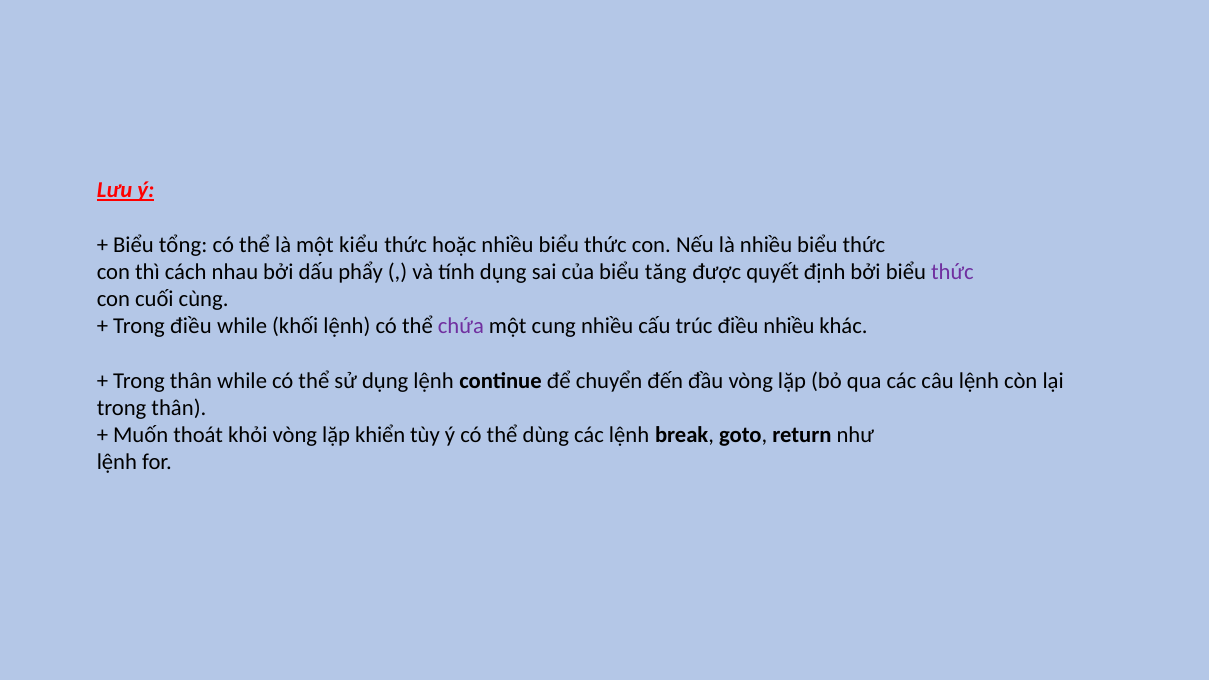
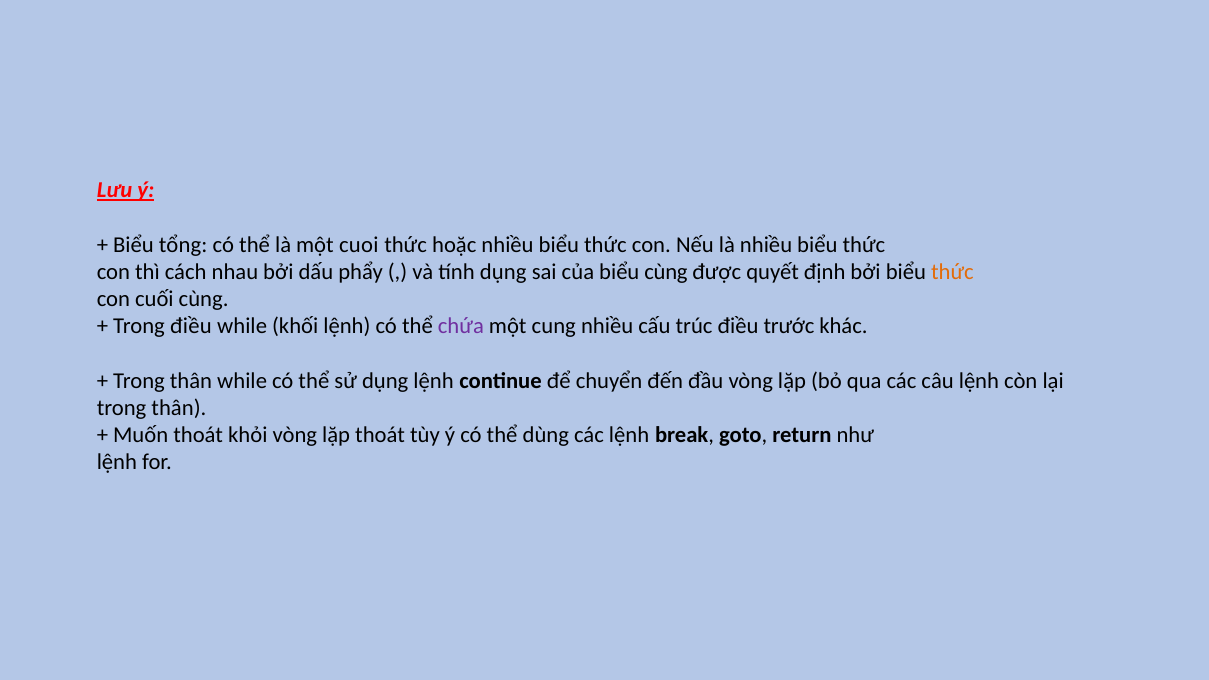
kiểu: kiểu -> cuoi
biểu tăng: tăng -> cùng
thức at (952, 272) colour: purple -> orange
điều nhiều: nhiều -> trước
lặp khiển: khiển -> thoát
